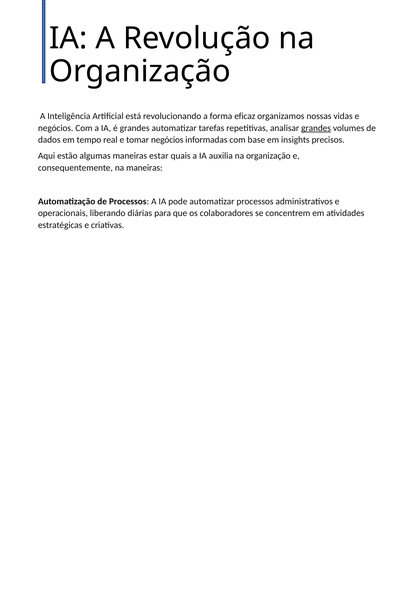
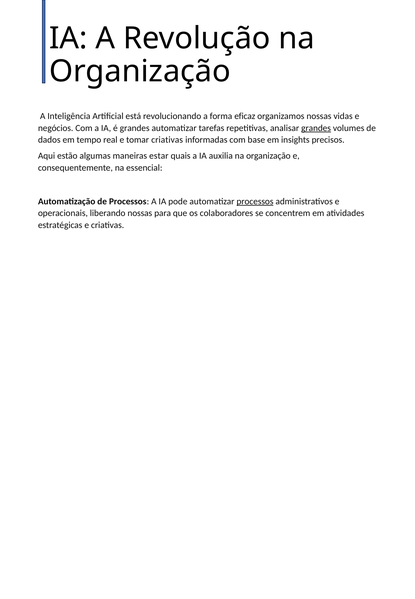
tomar negócios: negócios -> criativas
na maneiras: maneiras -> essencial
processos at (255, 201) underline: none -> present
liberando diárias: diárias -> nossas
